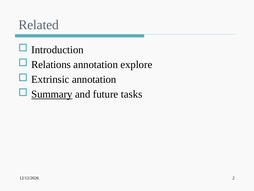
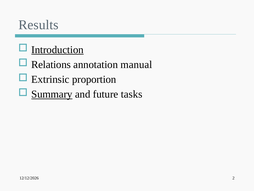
Related: Related -> Results
Introduction underline: none -> present
explore: explore -> manual
Extrinsic annotation: annotation -> proportion
